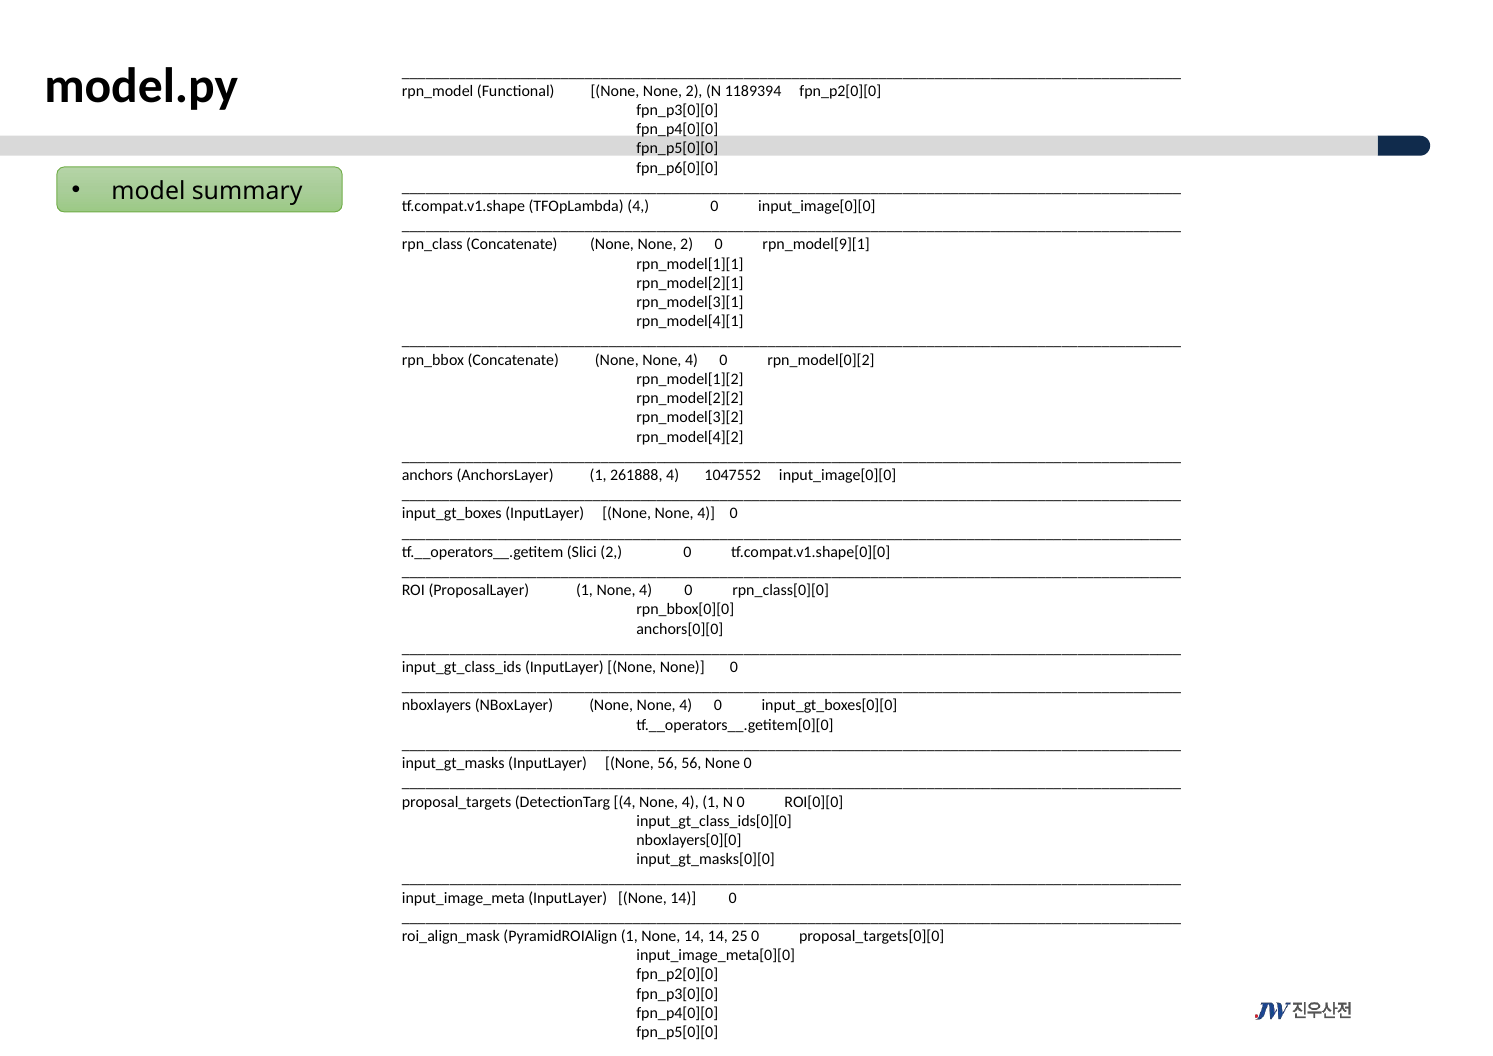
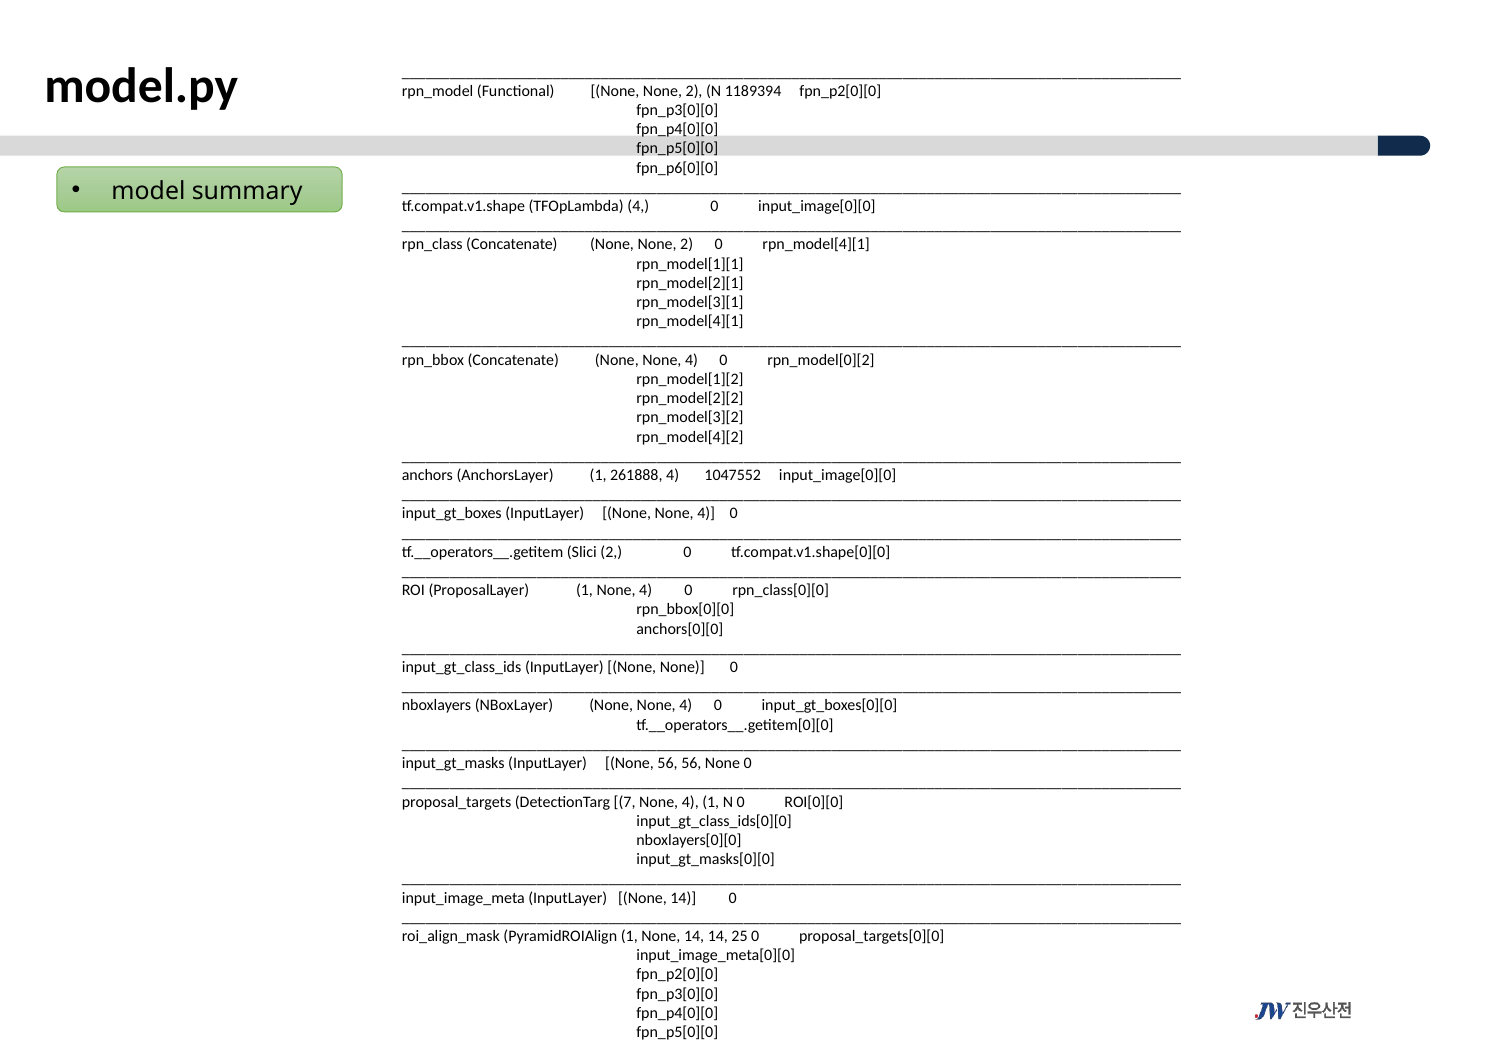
0 rpn_model[9][1: rpn_model[9][1 -> rpn_model[4][1
DetectionTarg 4: 4 -> 7
